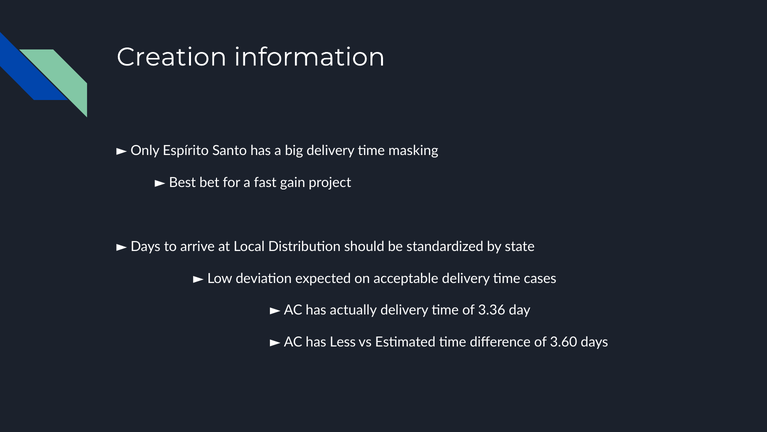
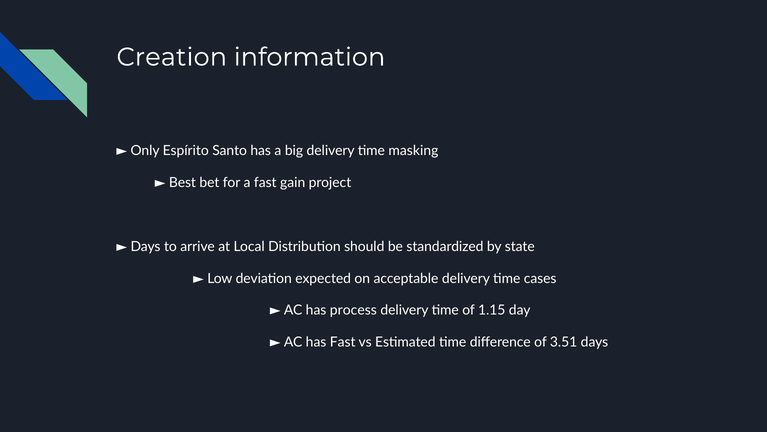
actually: actually -> process
3.36: 3.36 -> 1.15
has Less: Less -> Fast
3.60: 3.60 -> 3.51
